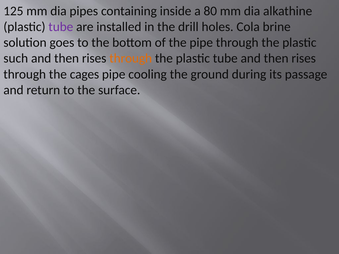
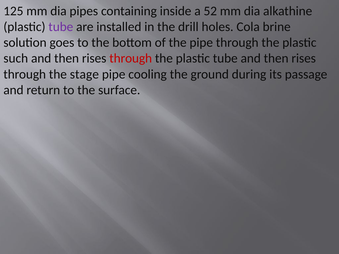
80: 80 -> 52
through at (131, 58) colour: orange -> red
cages: cages -> stage
